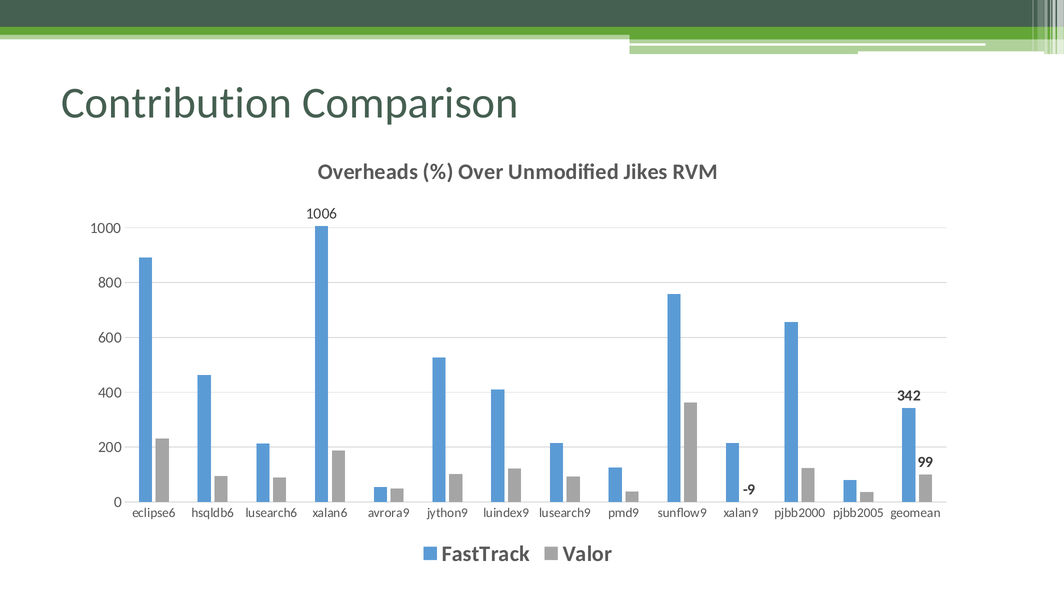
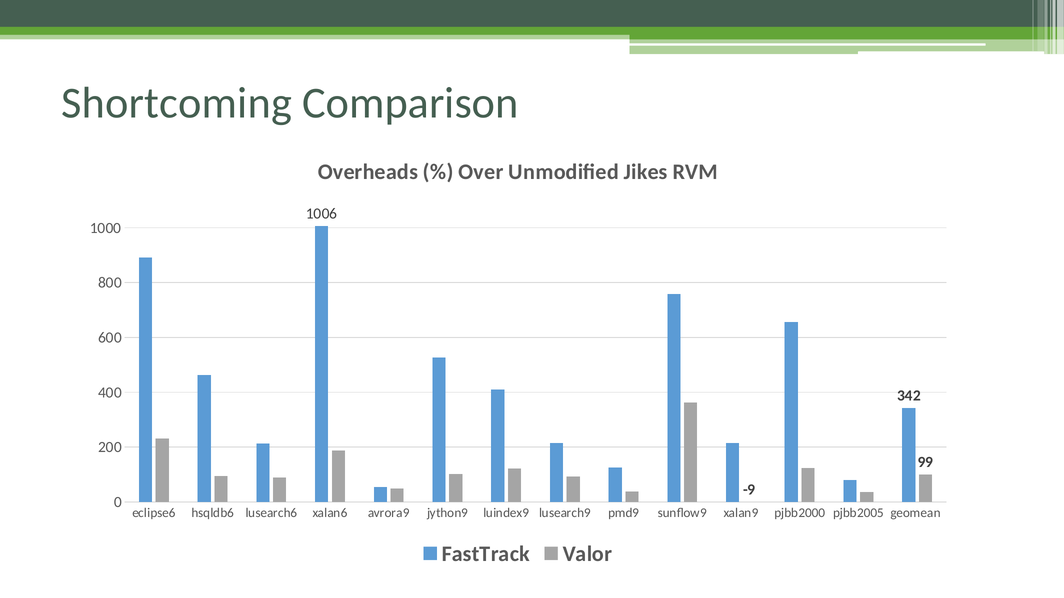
Contribution: Contribution -> Shortcoming
